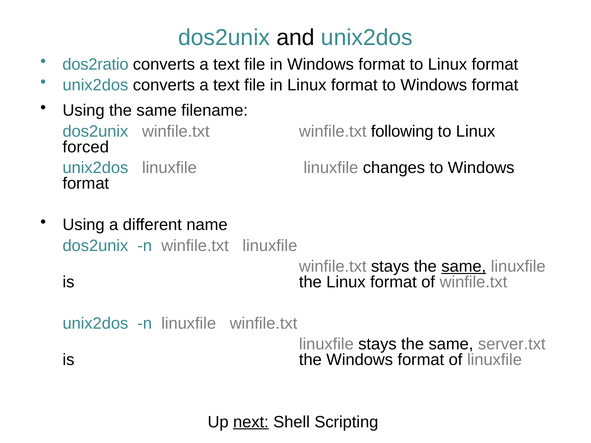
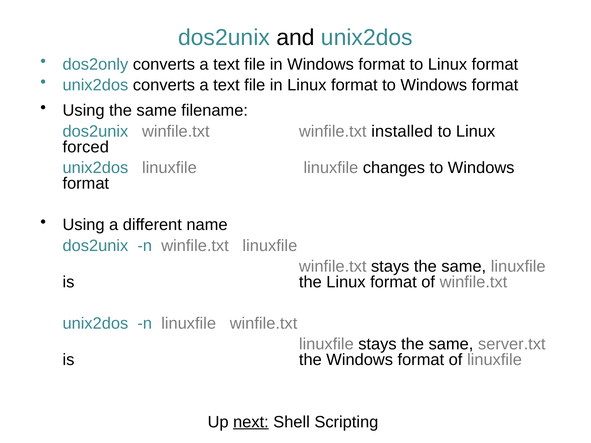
dos2ratio: dos2ratio -> dos2only
following: following -> installed
same at (464, 266) underline: present -> none
